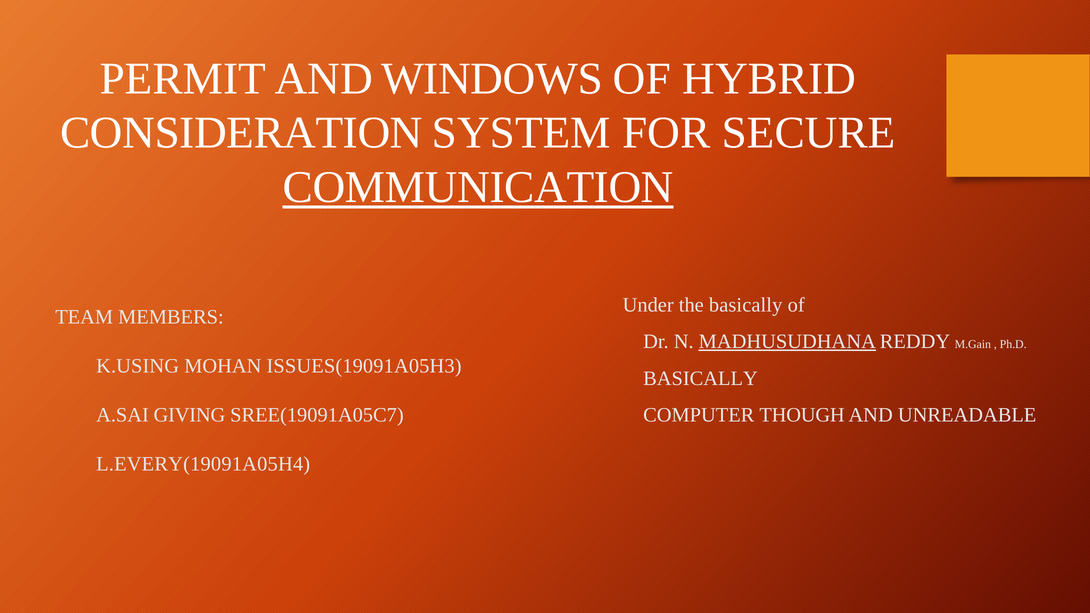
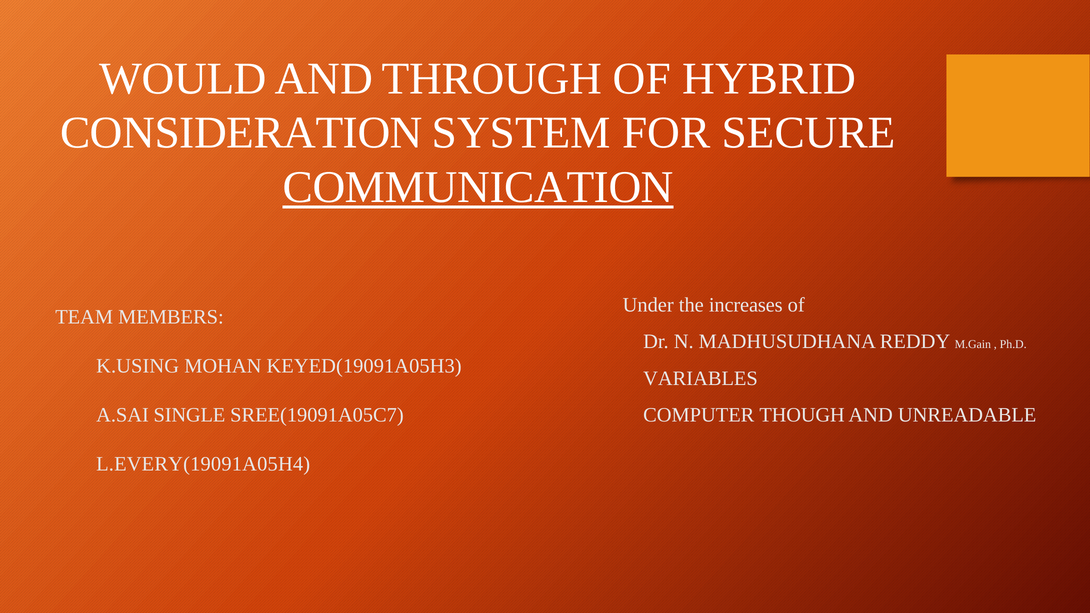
PERMIT: PERMIT -> WOULD
WINDOWS: WINDOWS -> THROUGH
the basically: basically -> increases
MADHUSUDHANA underline: present -> none
ISSUES(19091A05H3: ISSUES(19091A05H3 -> KEYED(19091A05H3
BASICALLY at (700, 378): BASICALLY -> VARIABLES
GIVING: GIVING -> SINGLE
